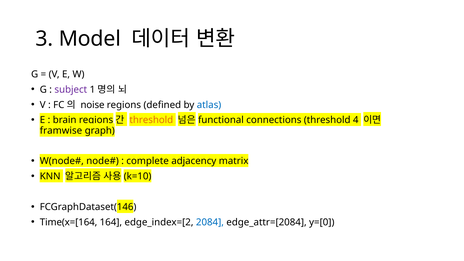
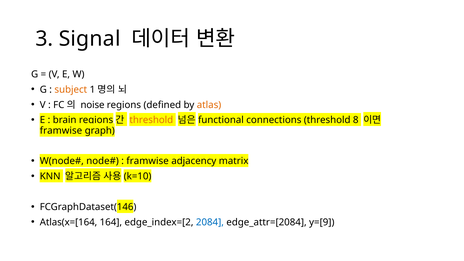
Model: Model -> Signal
subject colour: purple -> orange
atlas colour: blue -> orange
4: 4 -> 8
complete at (148, 161): complete -> framwise
Time(x=[164: Time(x=[164 -> Atlas(x=[164
y=[0: y=[0 -> y=[9
